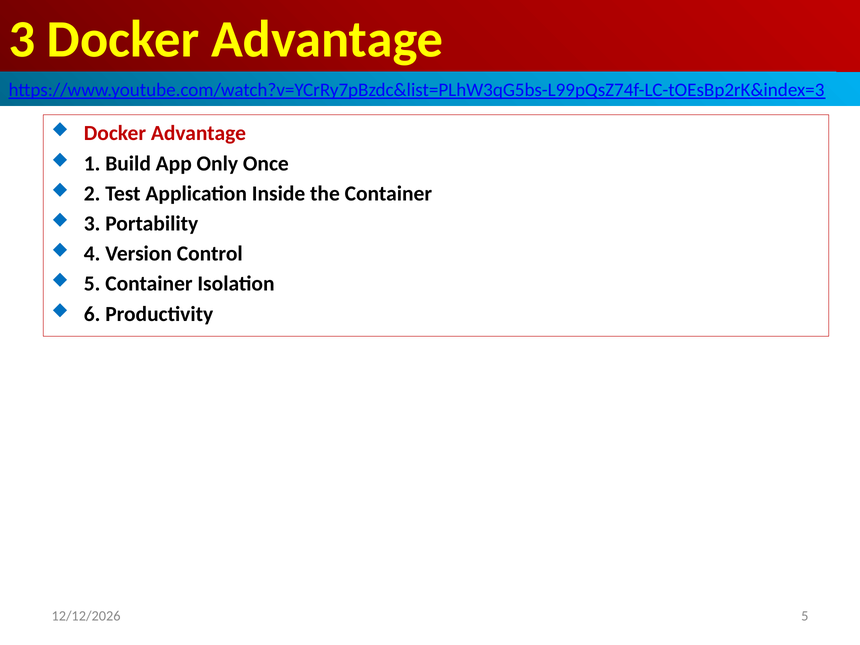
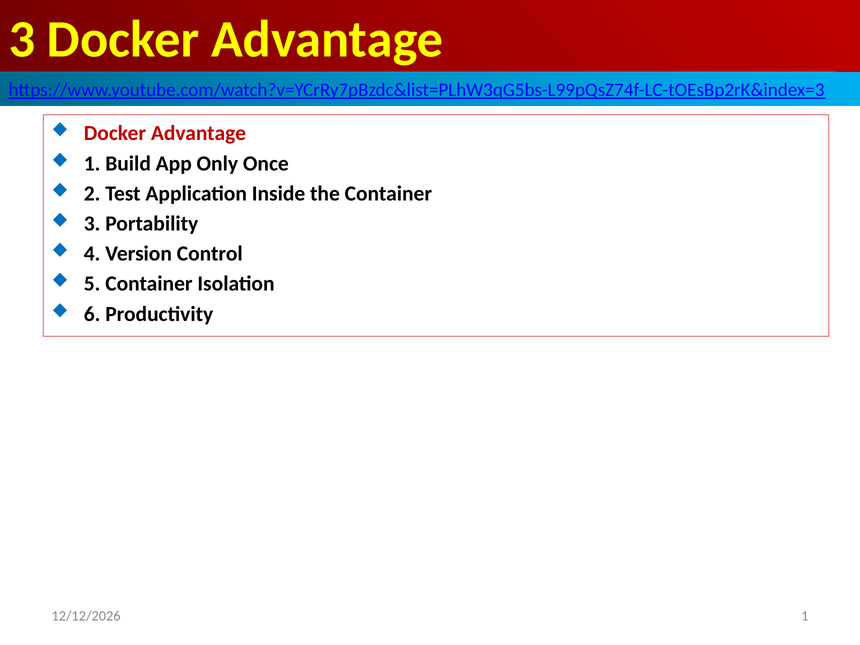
5 at (805, 616): 5 -> 1
